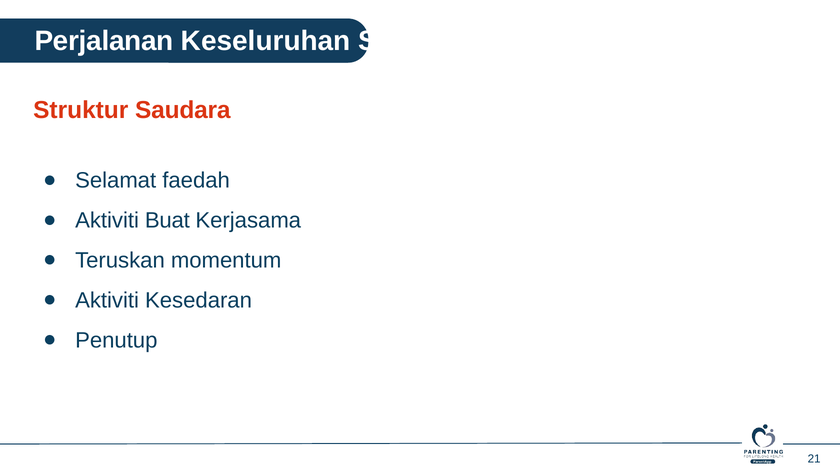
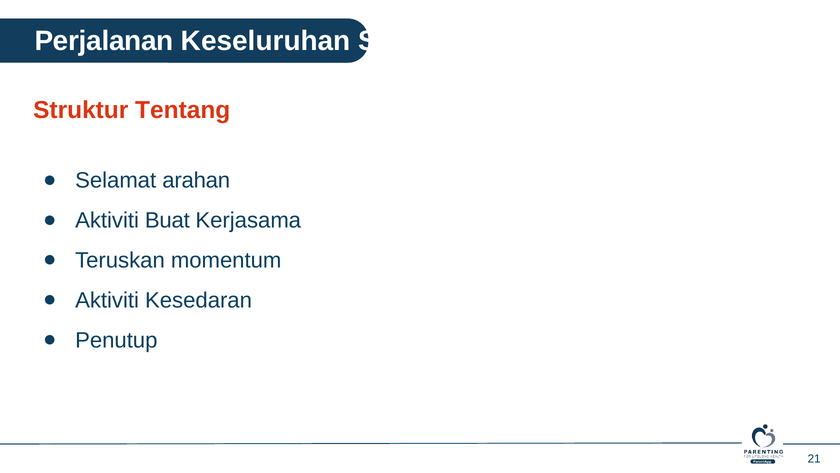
Saudara: Saudara -> Tentang
faedah: faedah -> arahan
